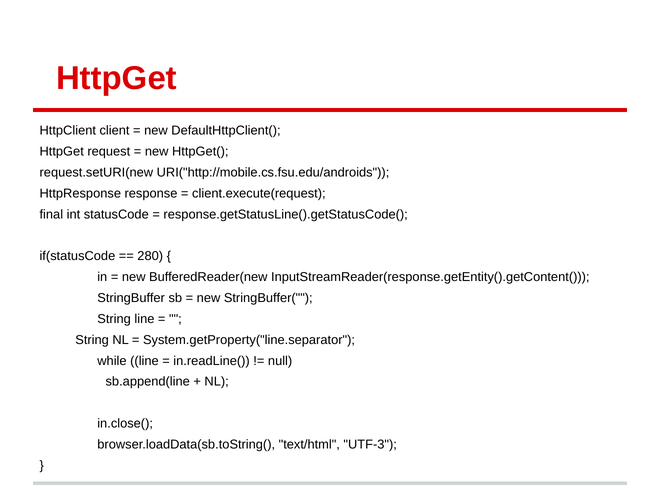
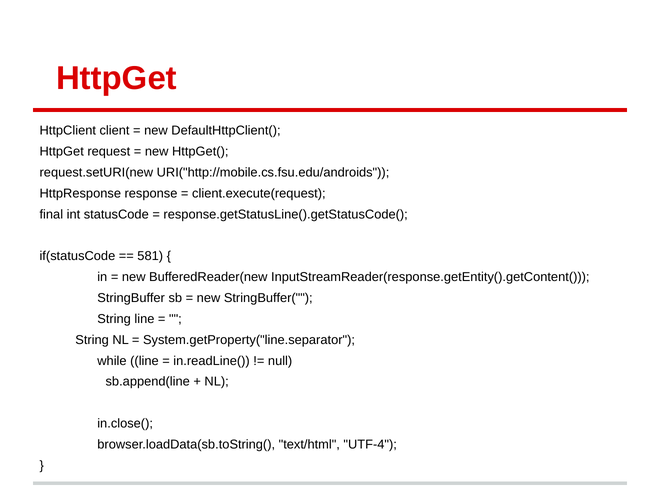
280: 280 -> 581
UTF-3: UTF-3 -> UTF-4
